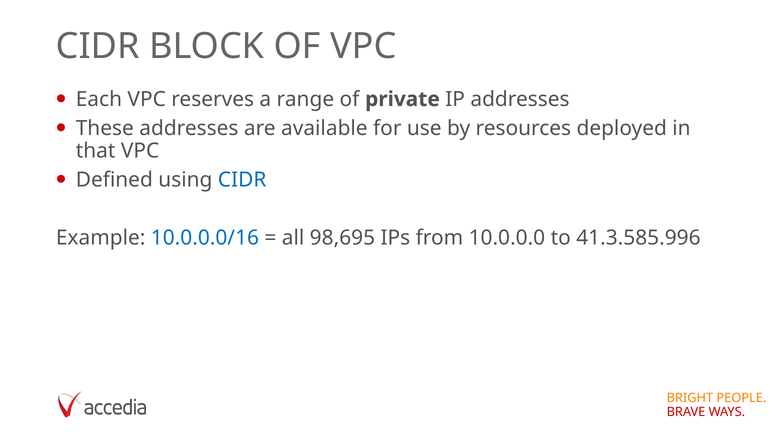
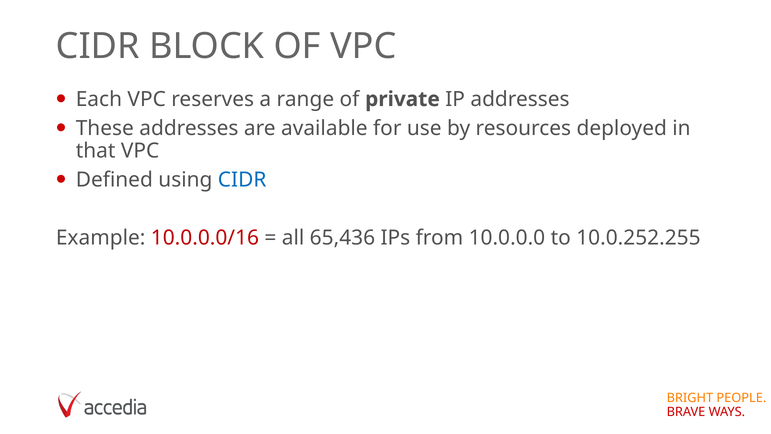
10.0.0.0/16 colour: blue -> red
98,695: 98,695 -> 65,436
41.3.585.996: 41.3.585.996 -> 10.0.252.255
